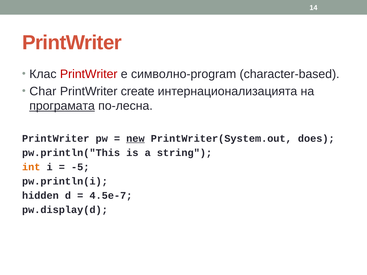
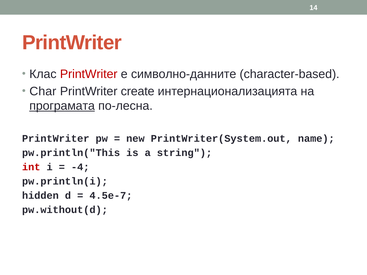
символно-program: символно-program -> символно-данните
new underline: present -> none
does: does -> name
int colour: orange -> red
-5: -5 -> -4
pw.display(d: pw.display(d -> pw.without(d
